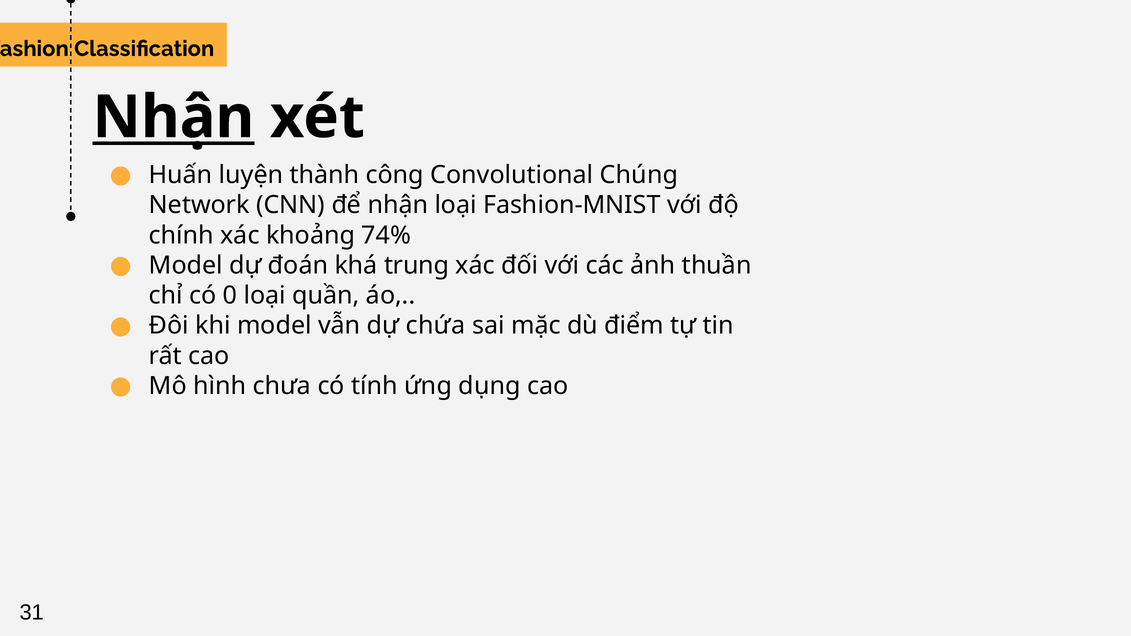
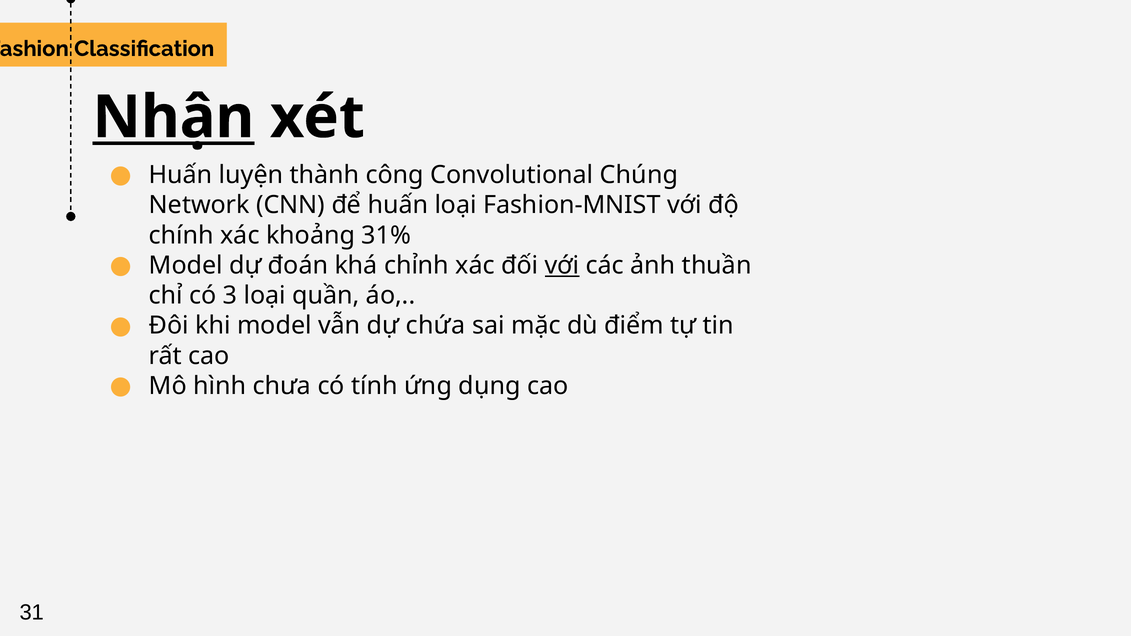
để nhận: nhận -> huấn
74%: 74% -> 31%
trung: trung -> chỉnh
với at (562, 265) underline: none -> present
0: 0 -> 3
